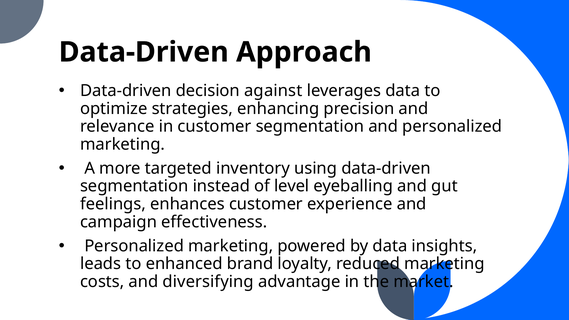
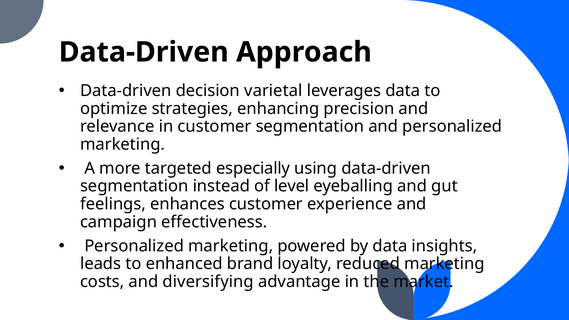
against: against -> varietal
inventory: inventory -> especially
